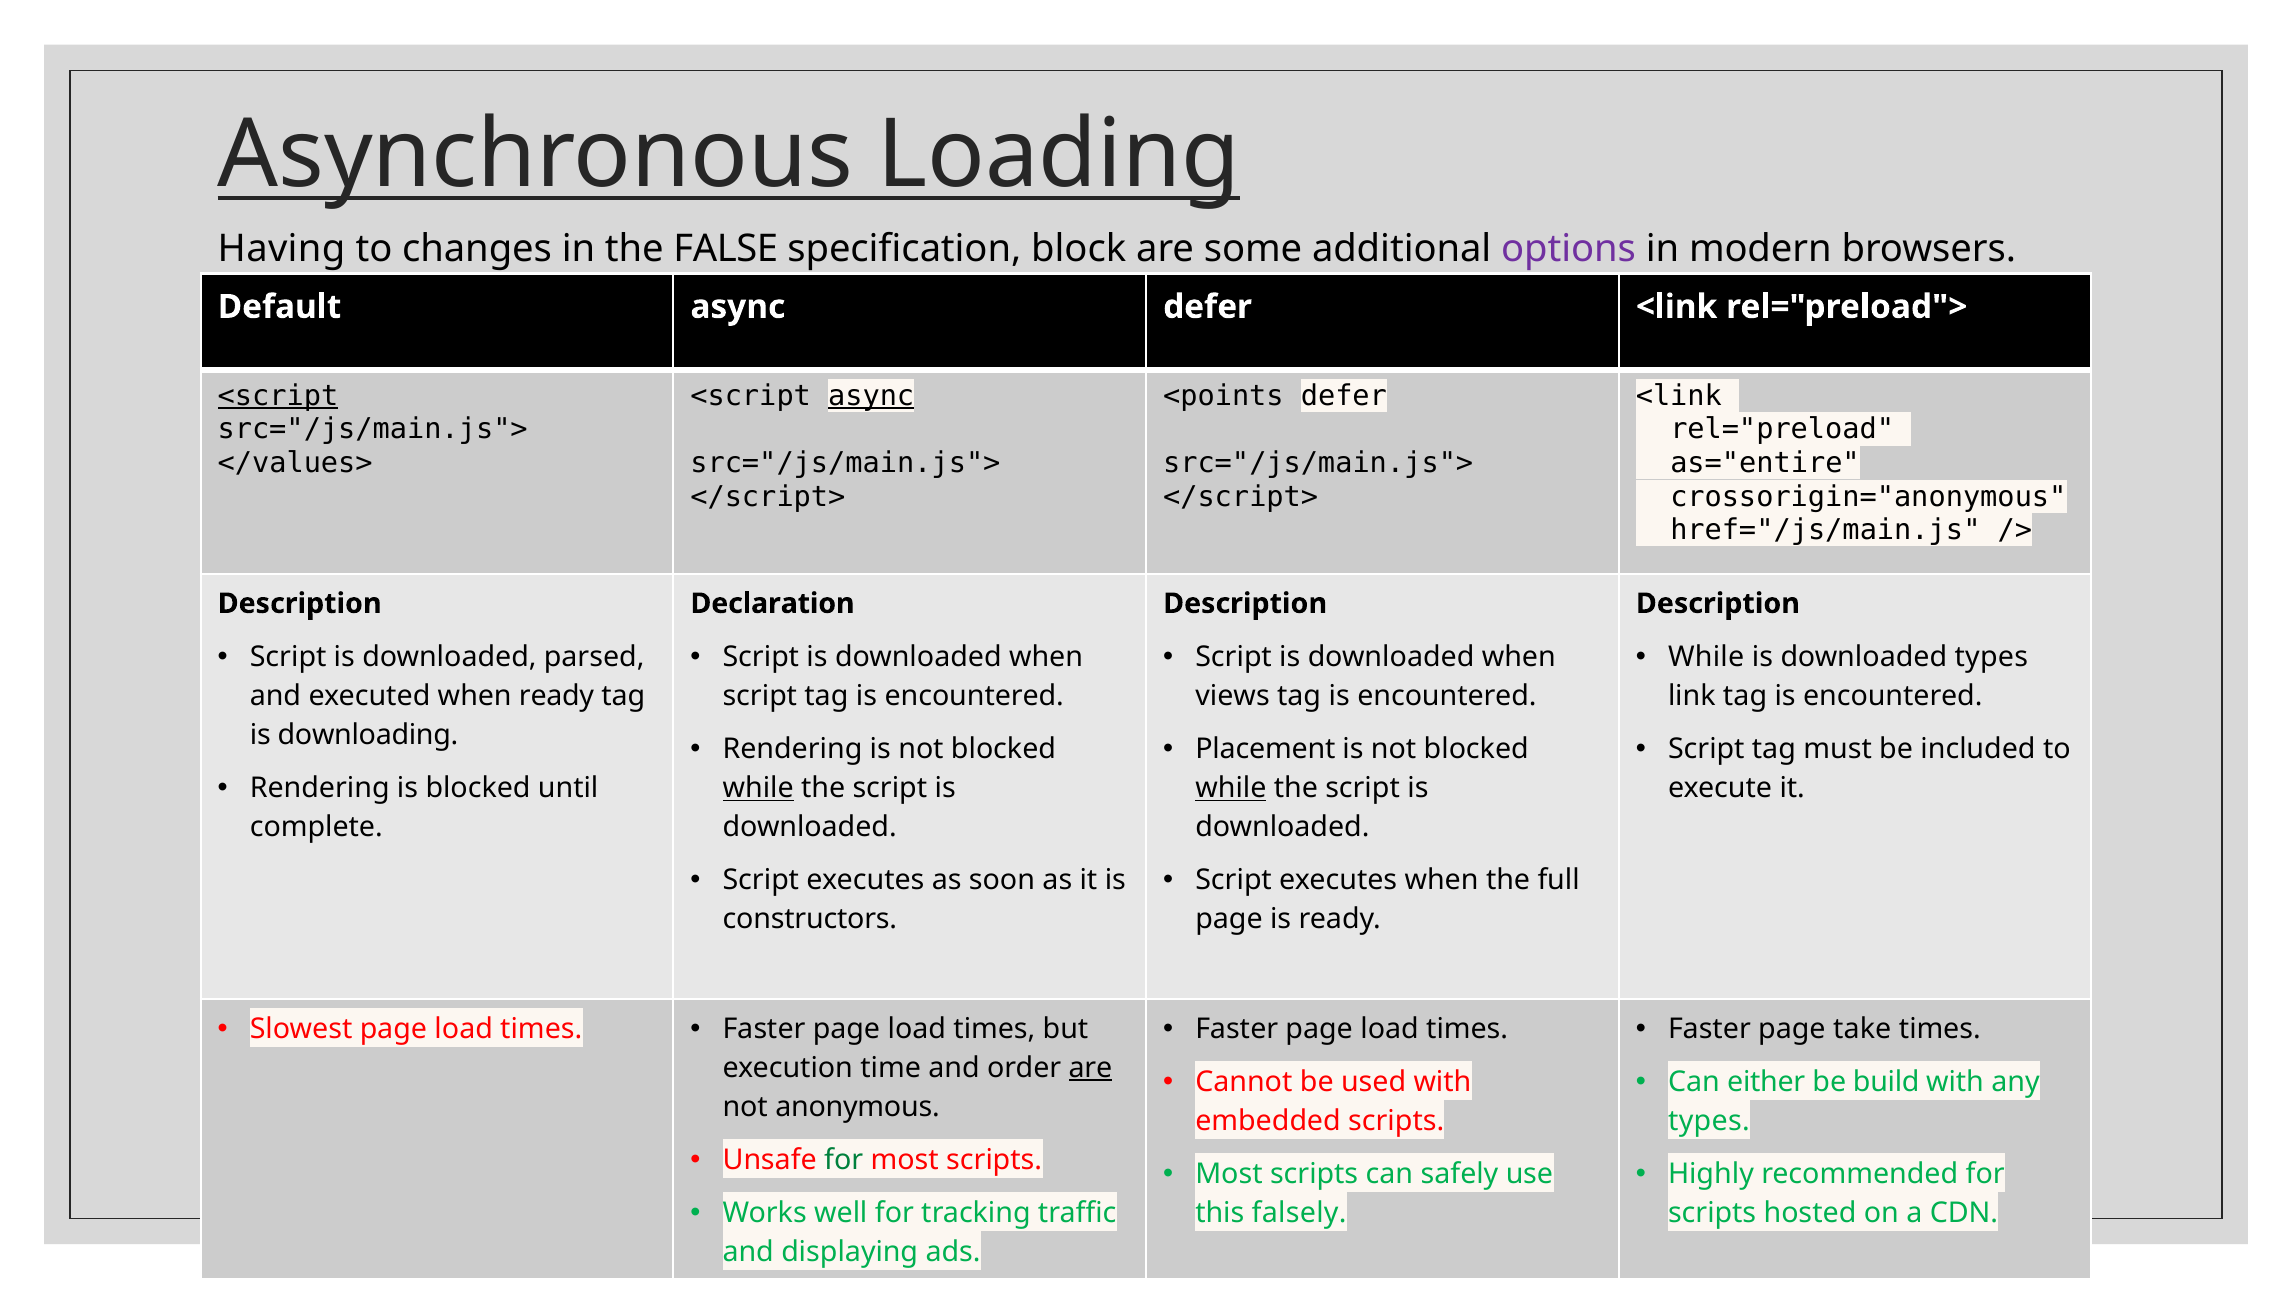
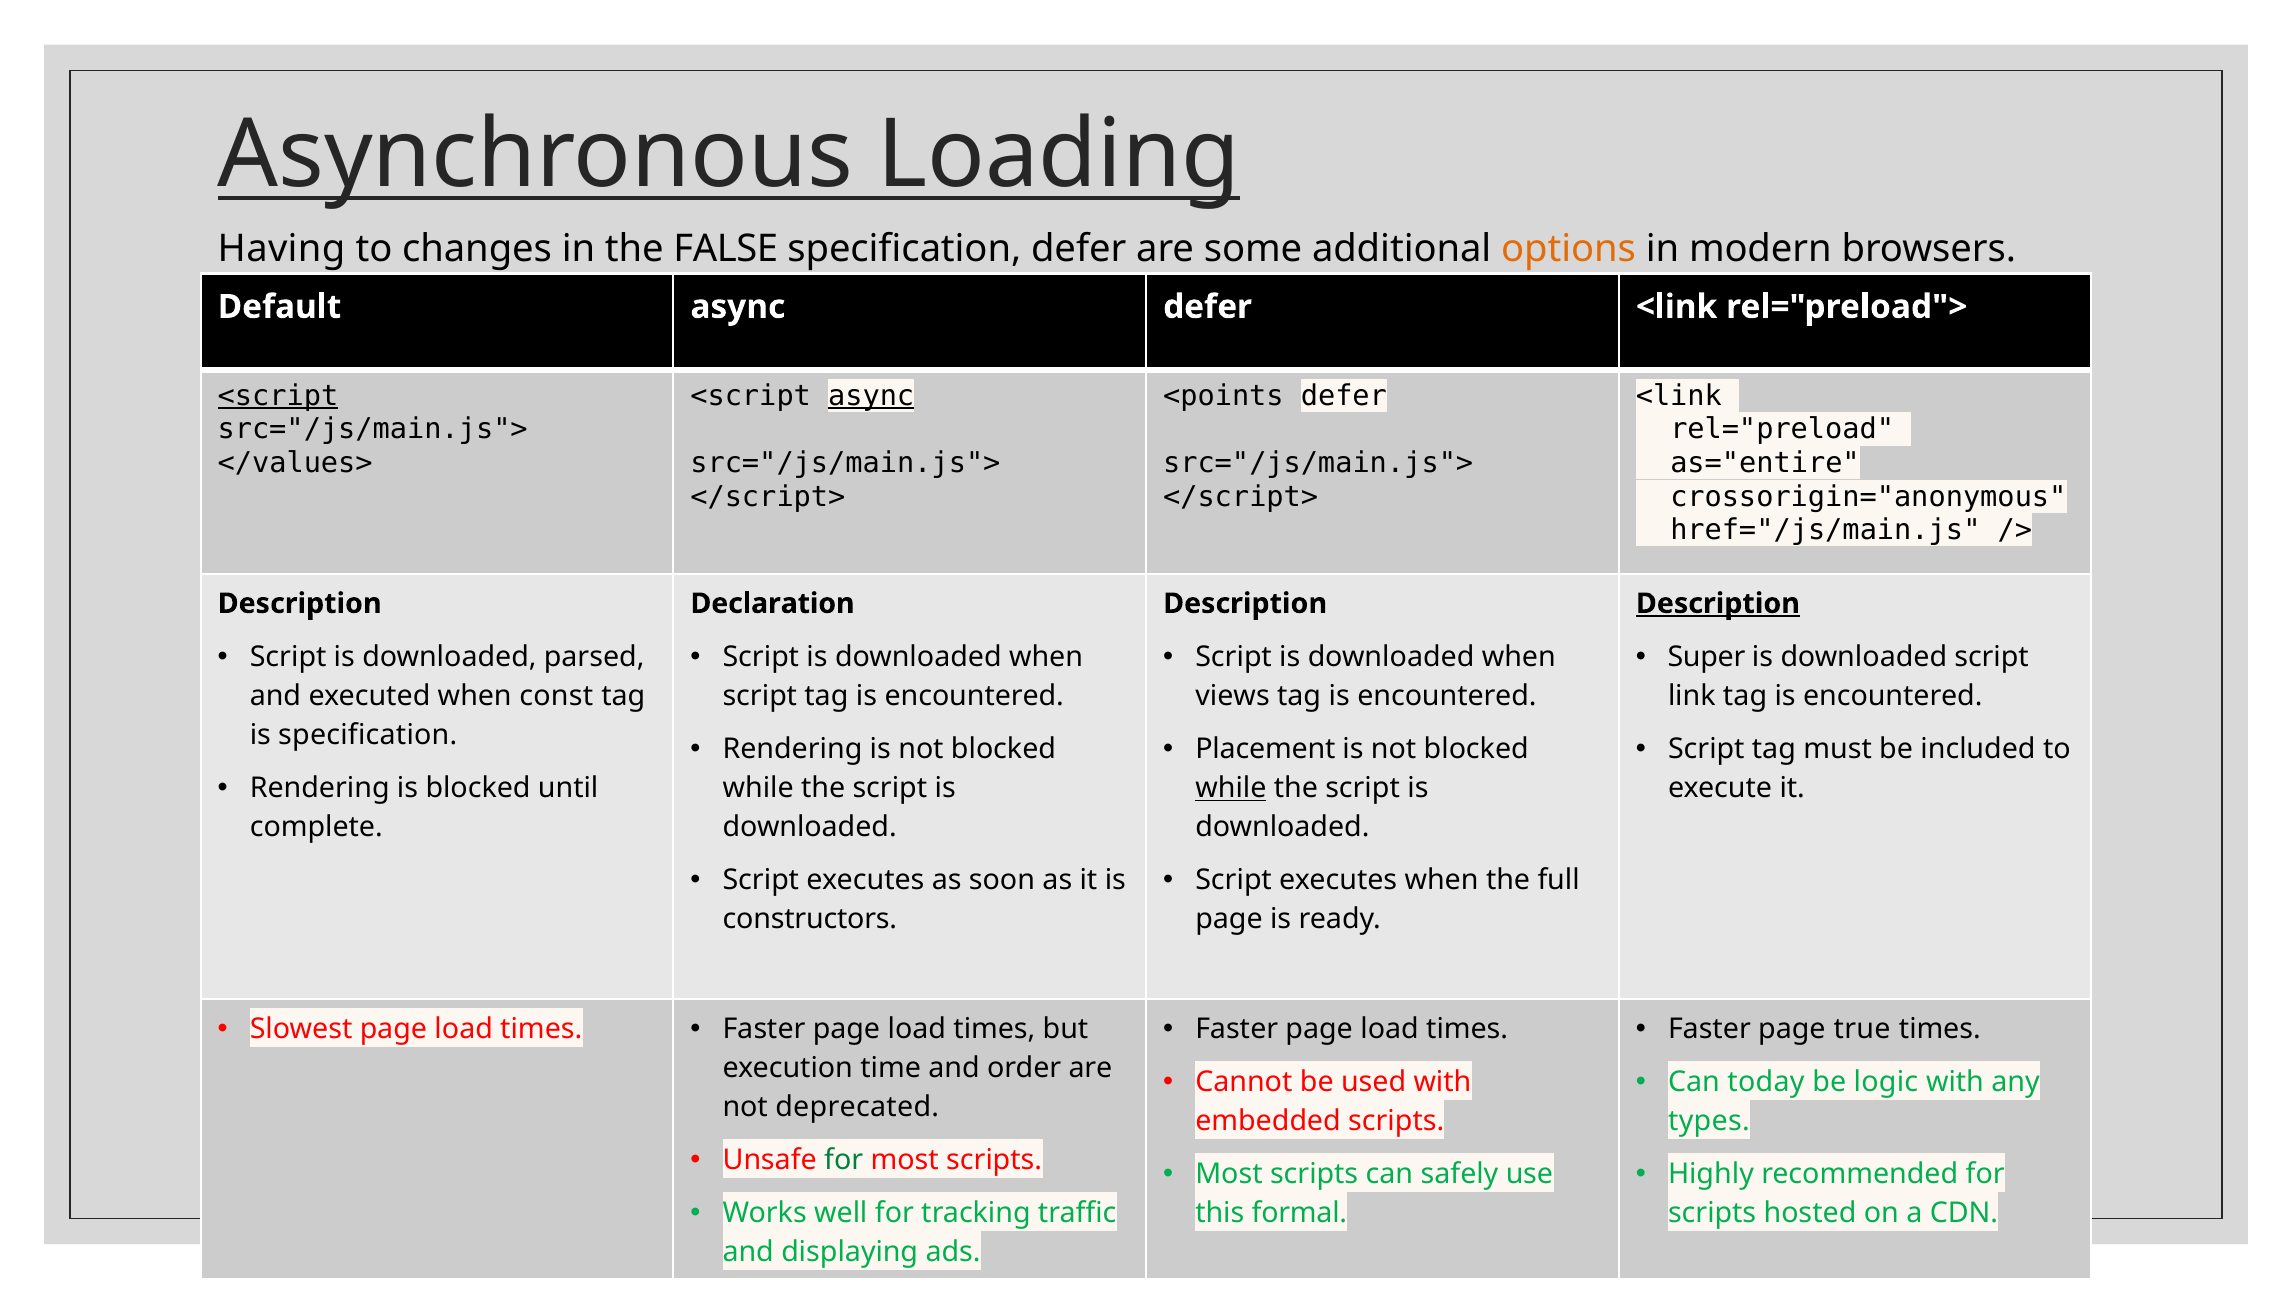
specification block: block -> defer
options colour: purple -> orange
Description at (1718, 604) underline: none -> present
While at (1706, 657): While -> Super
downloaded types: types -> script
when ready: ready -> const
is downloading: downloading -> specification
while at (758, 788) underline: present -> none
take: take -> true
are at (1090, 1068) underline: present -> none
either: either -> today
build: build -> logic
anonymous: anonymous -> deprecated
falsely: falsely -> formal
